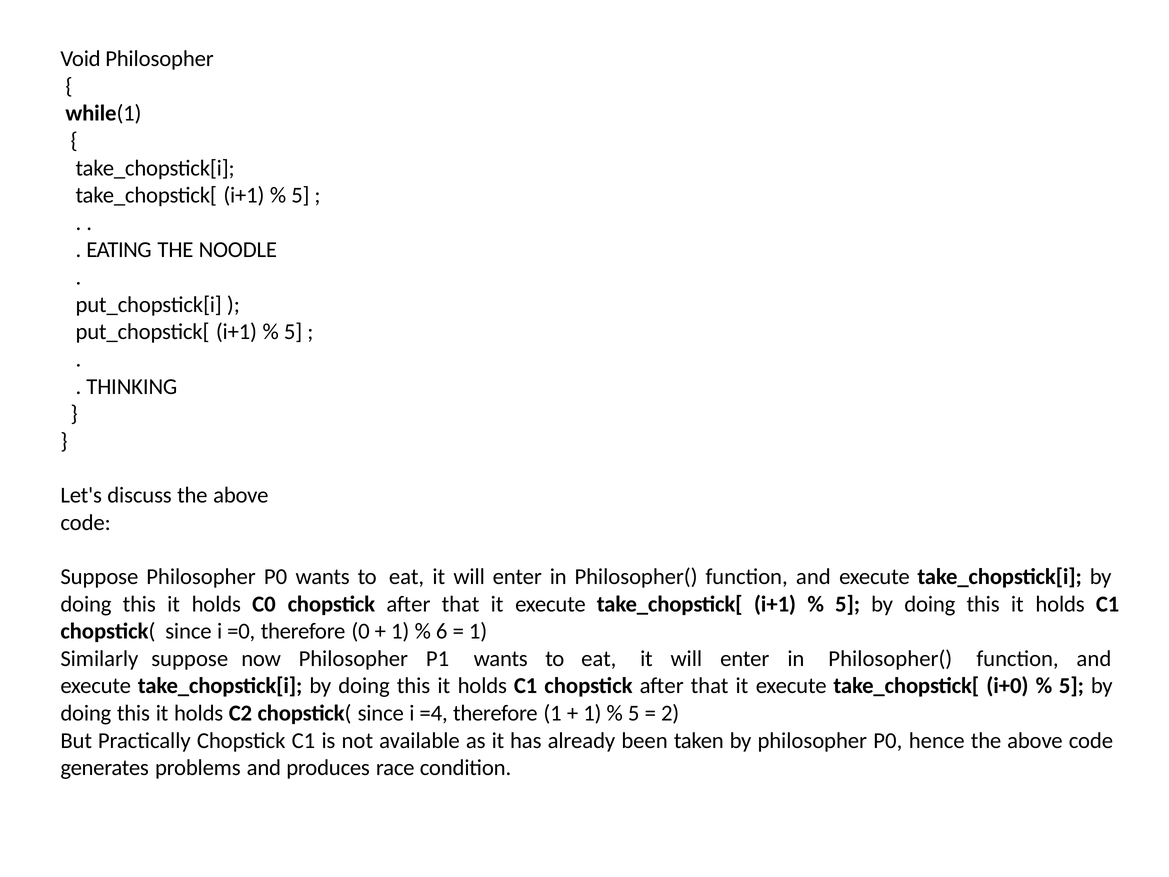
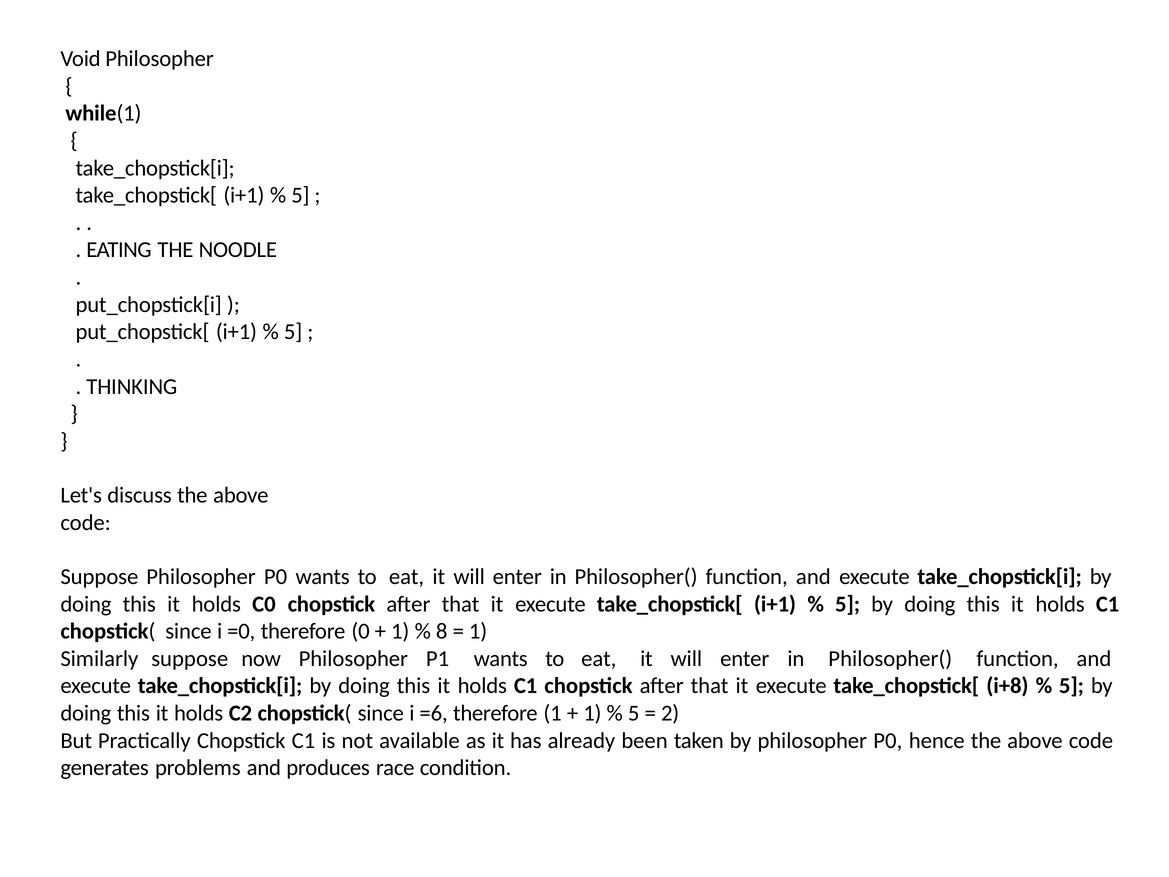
6: 6 -> 8
i+0: i+0 -> i+8
=4: =4 -> =6
